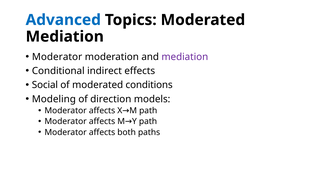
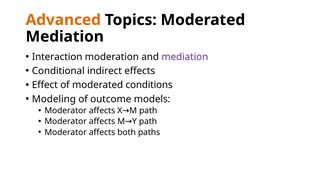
Advanced colour: blue -> orange
Moderator at (57, 57): Moderator -> Interaction
Social: Social -> Effect
direction: direction -> outcome
